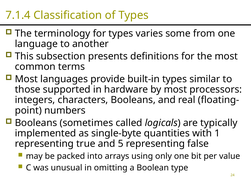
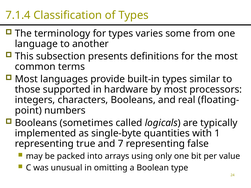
5: 5 -> 7
